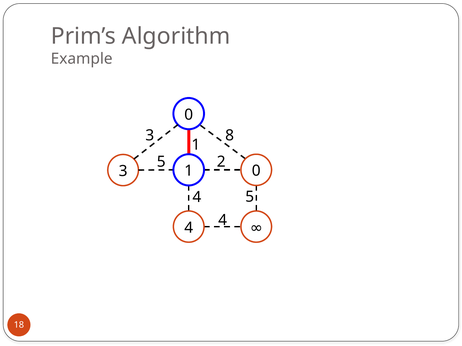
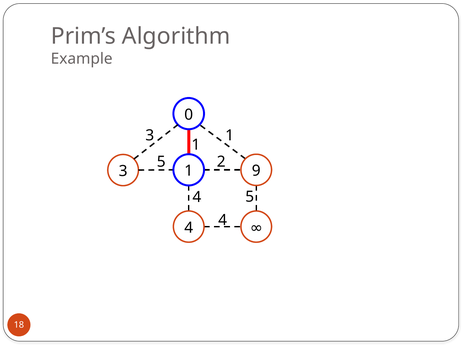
3 8: 8 -> 1
1 0: 0 -> 9
